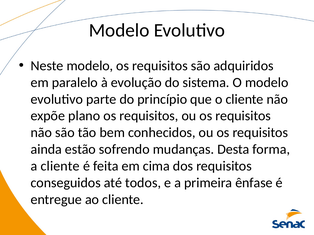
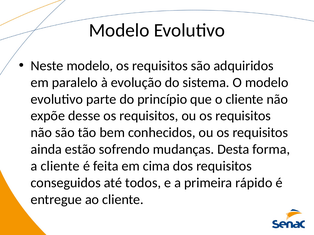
plano: plano -> desse
ênfase: ênfase -> rápido
